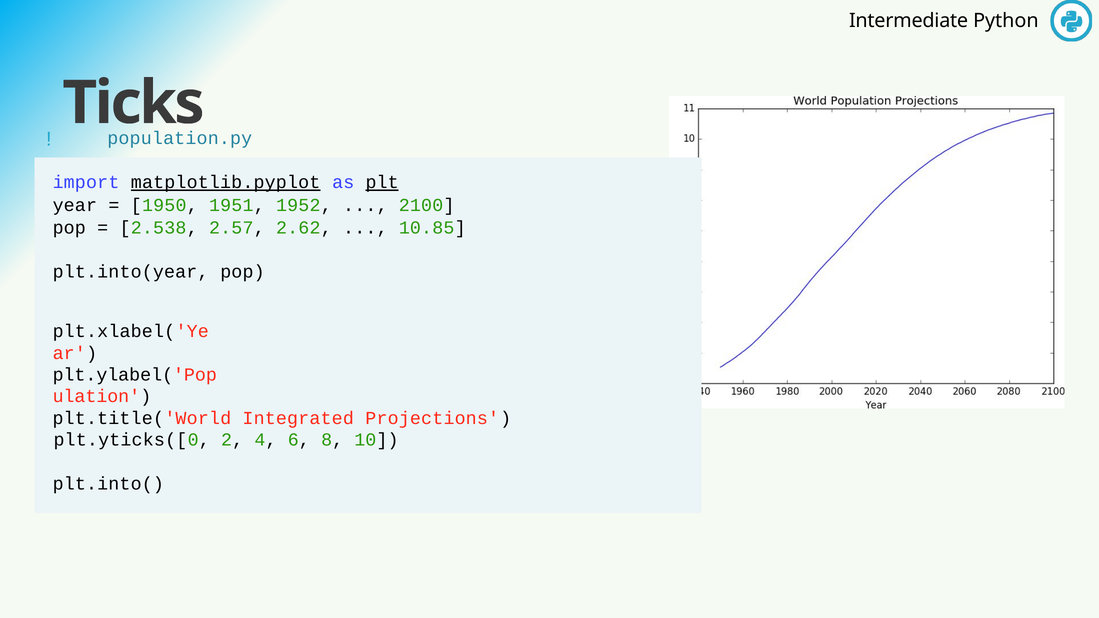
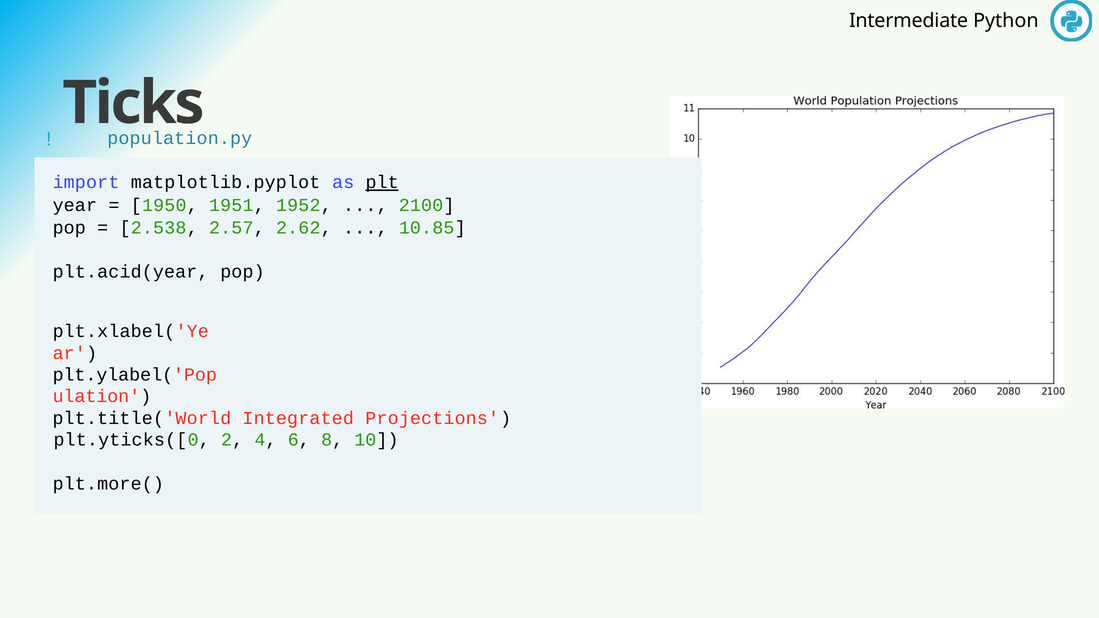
matplotlib.pyplot underline: present -> none
plt.into(year: plt.into(year -> plt.acid(year
plt.into(: plt.into( -> plt.more(
